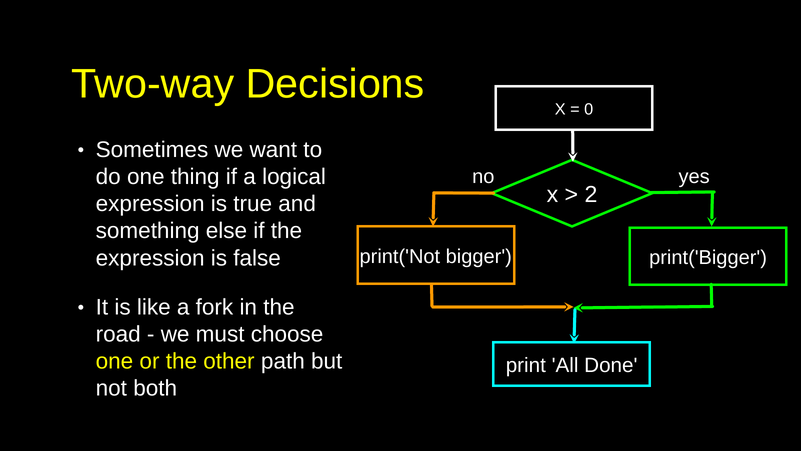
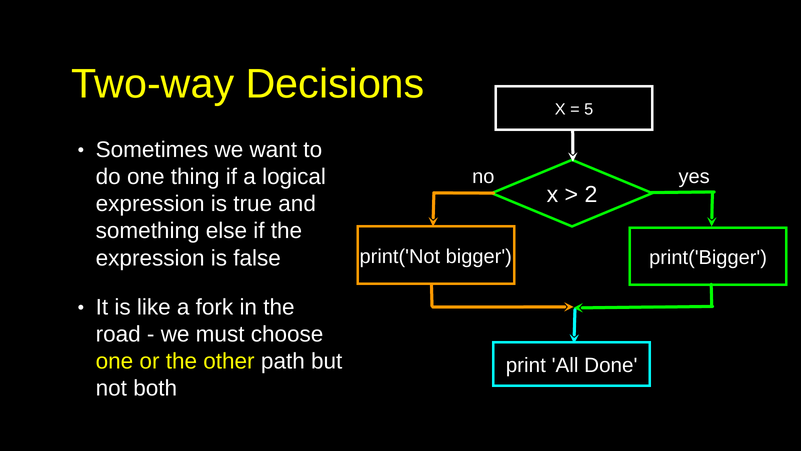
0: 0 -> 5
